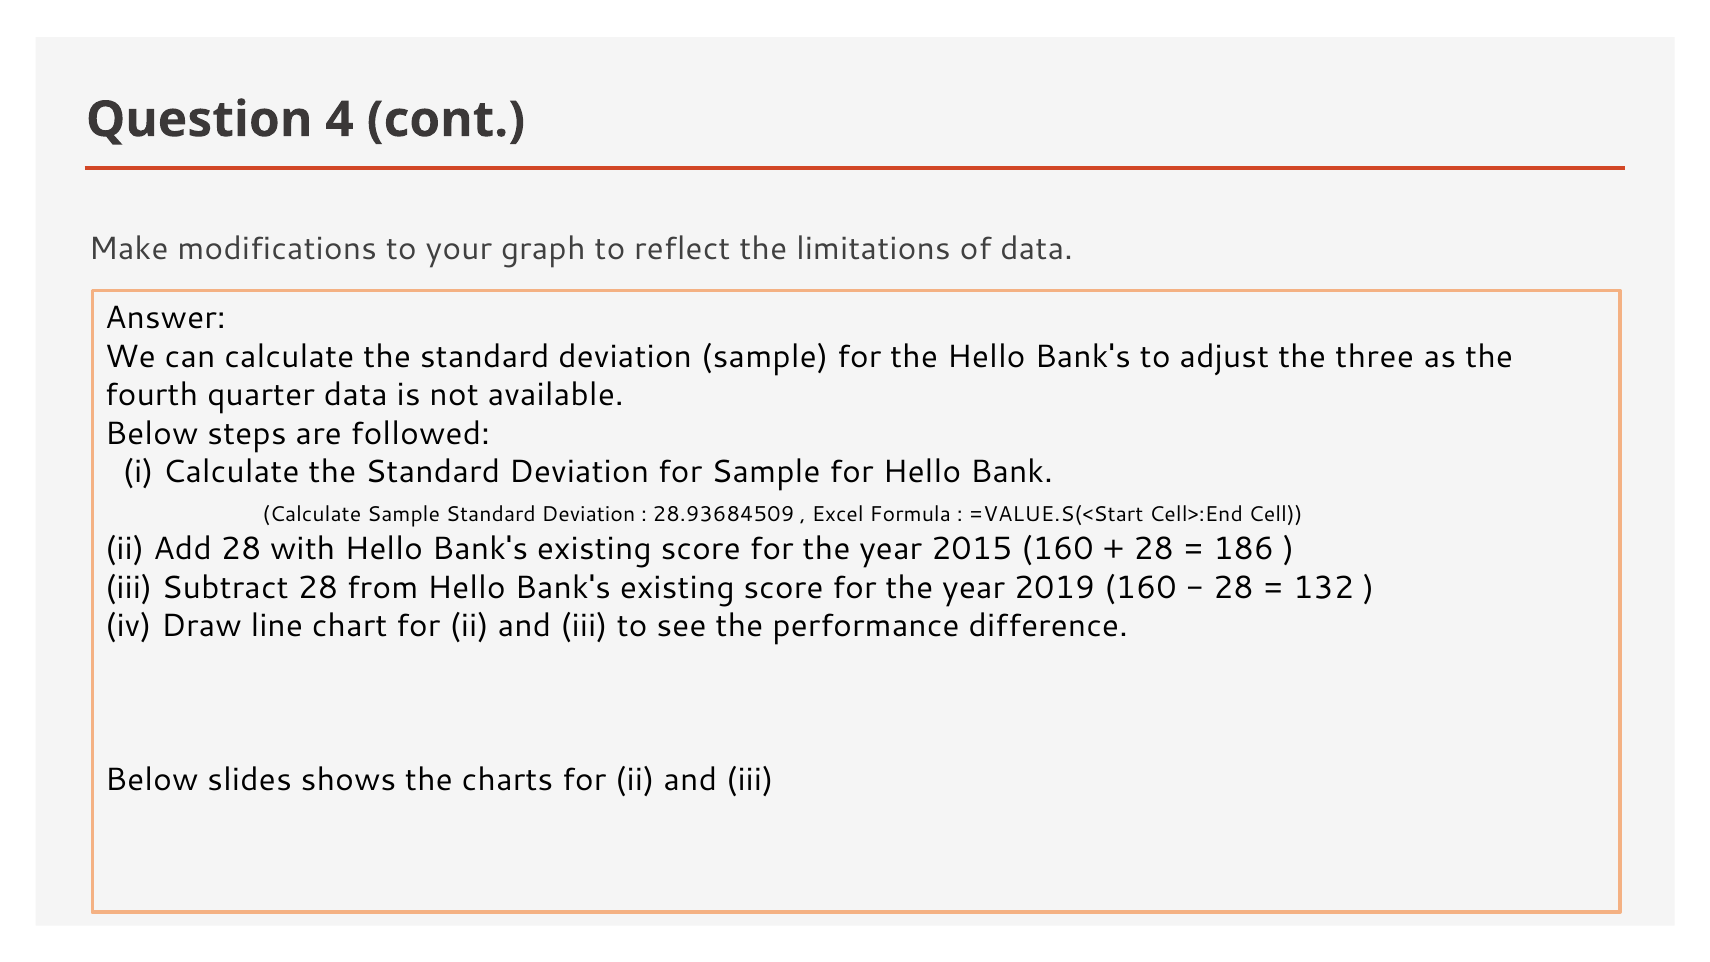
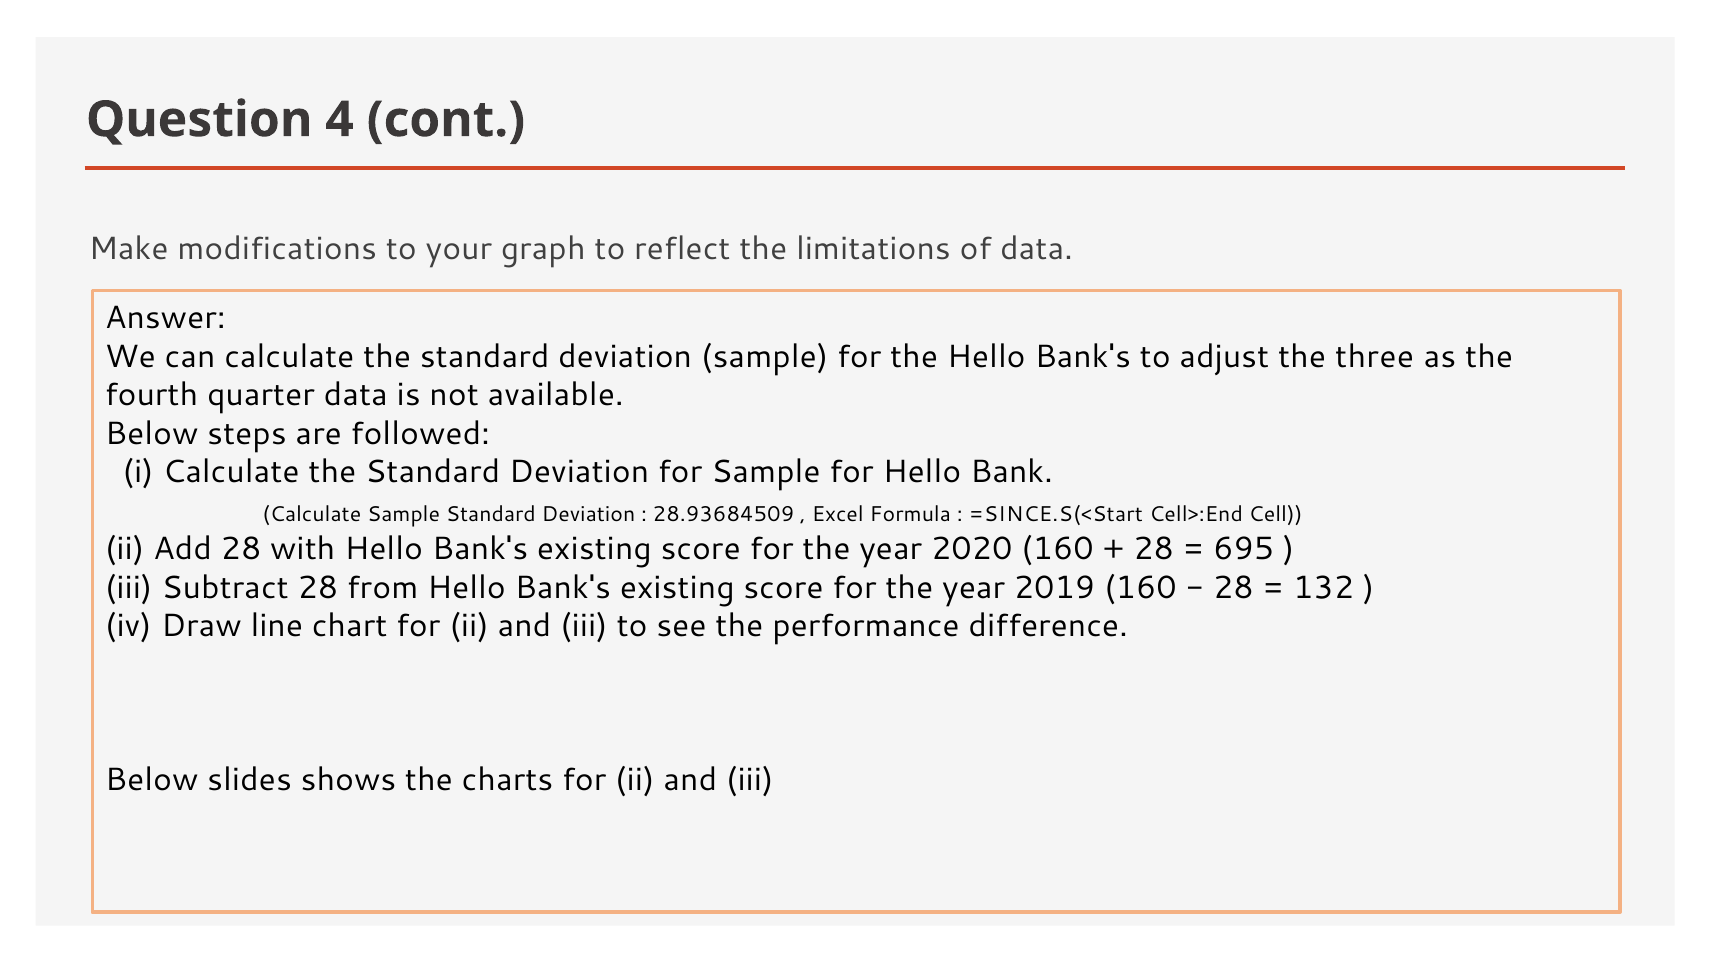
=VALUE.S(<Start: =VALUE.S(<Start -> =SINCE.S(<Start
2015: 2015 -> 2020
186: 186 -> 695
